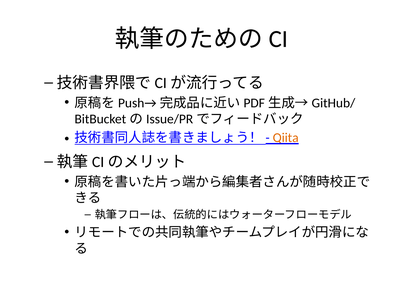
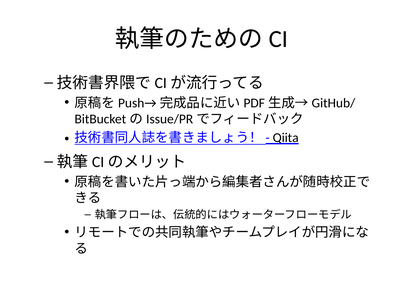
Qiita colour: orange -> black
